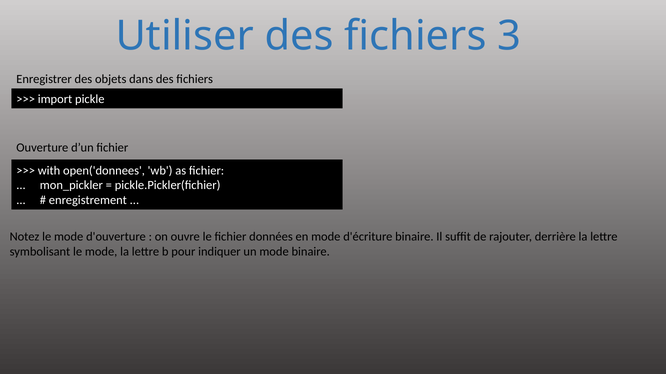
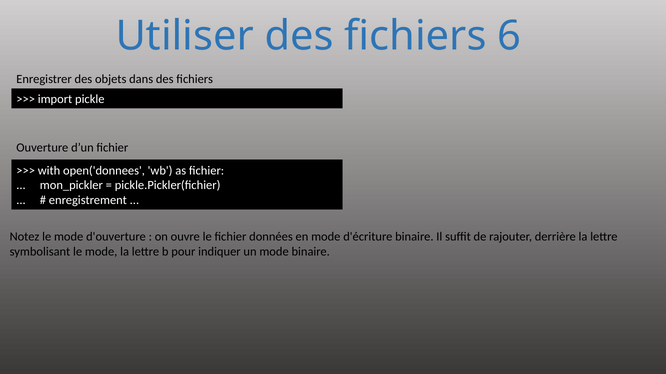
3: 3 -> 6
